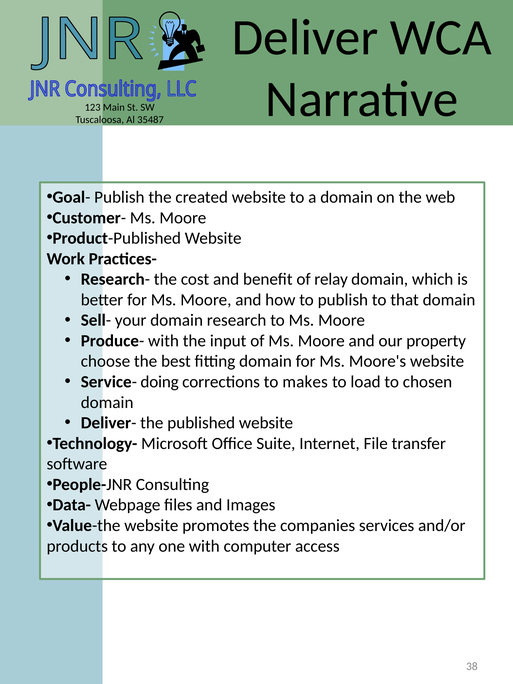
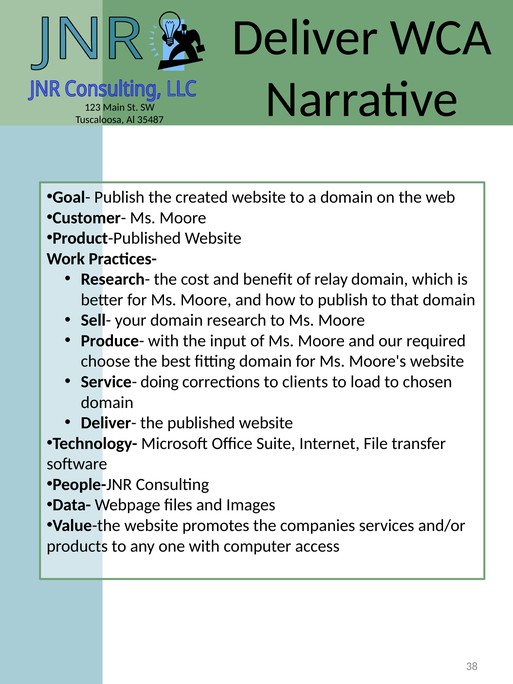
property: property -> required
makes: makes -> clients
